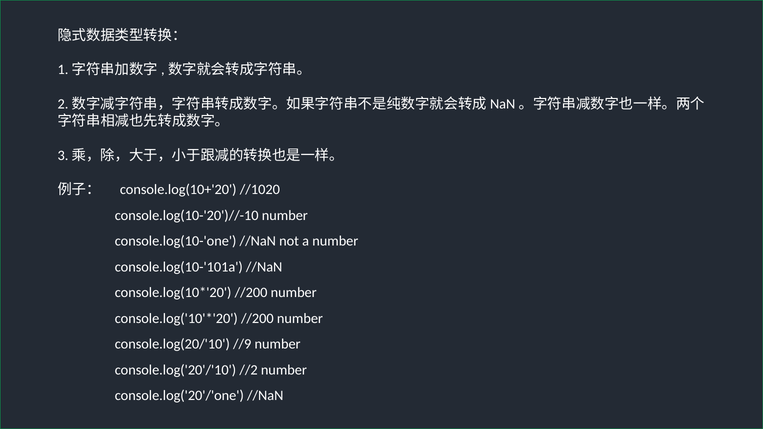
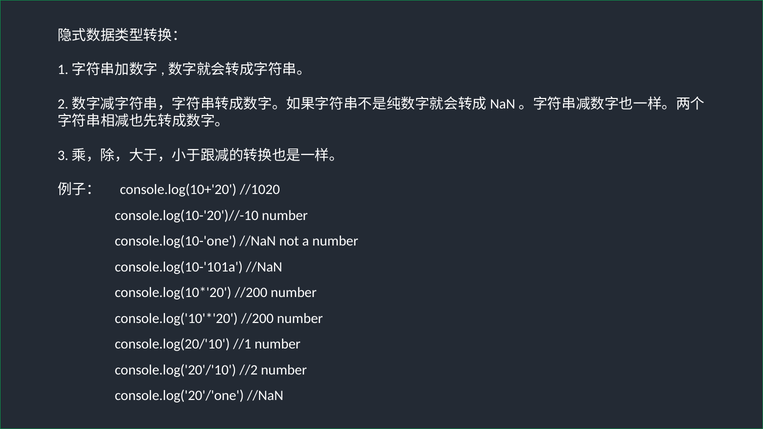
//9: //9 -> //1
